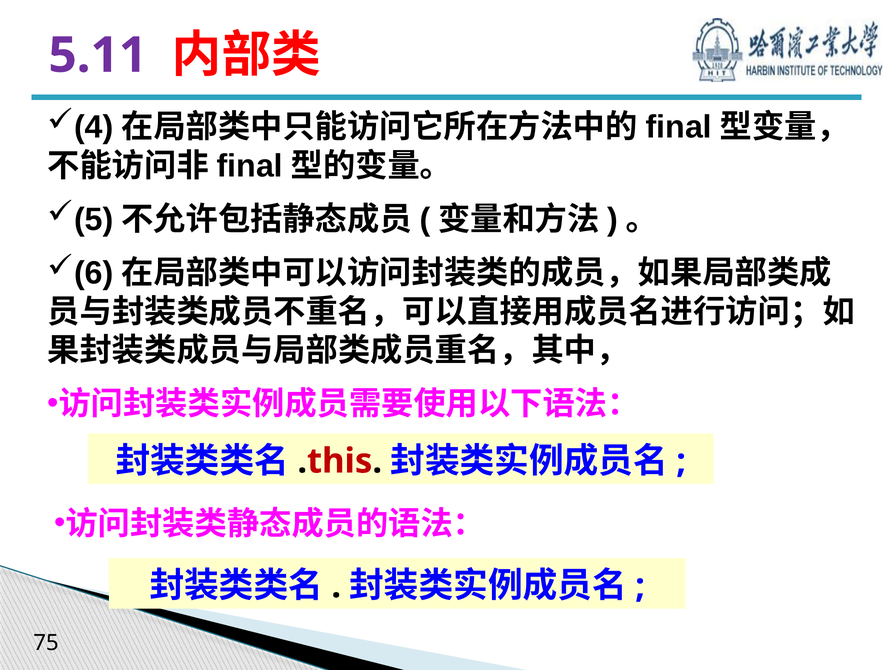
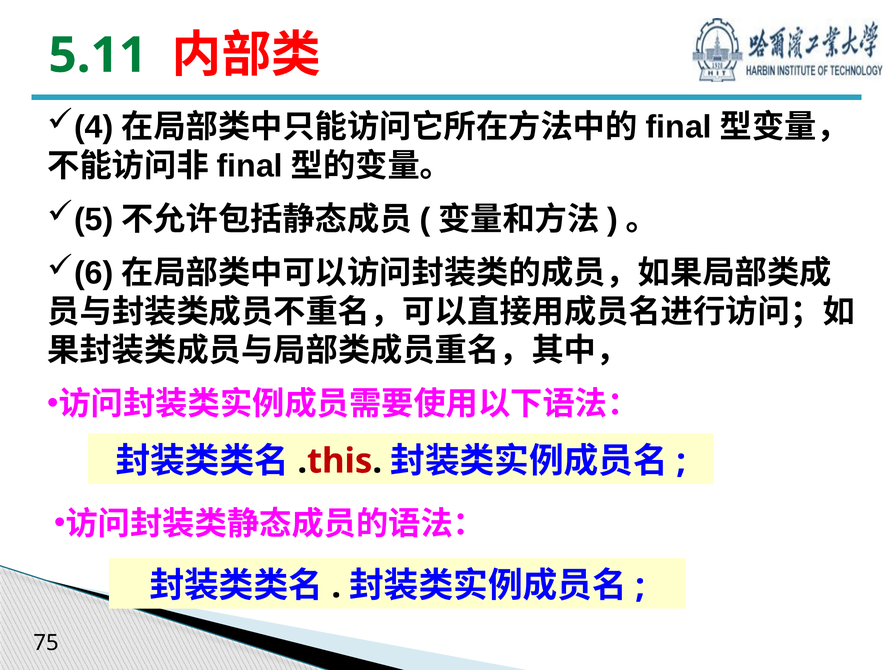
5.11 colour: purple -> green
